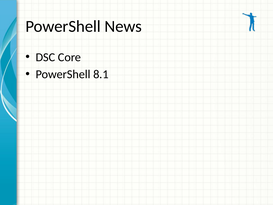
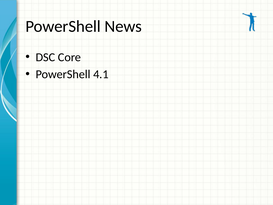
8.1: 8.1 -> 4.1
